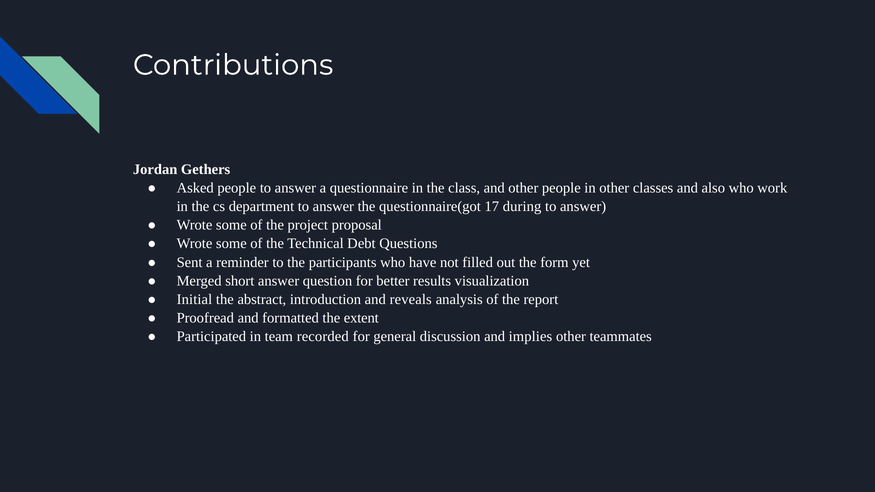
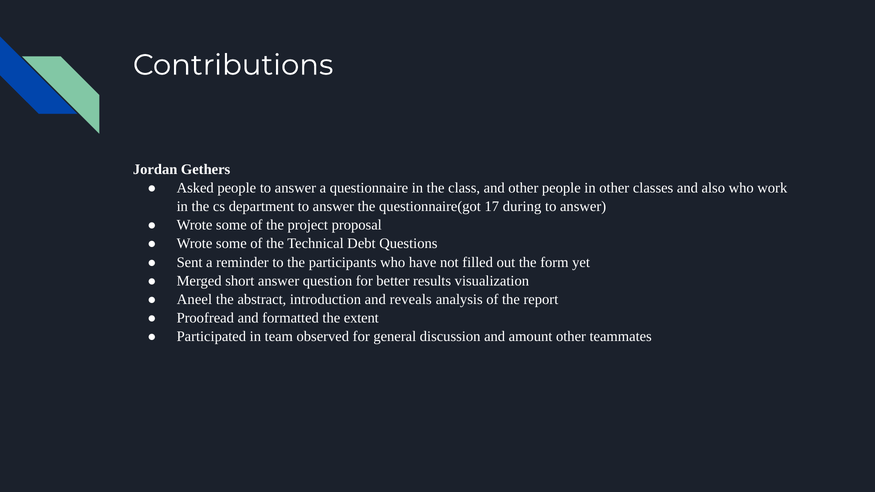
Initial: Initial -> Aneel
recorded: recorded -> observed
implies: implies -> amount
